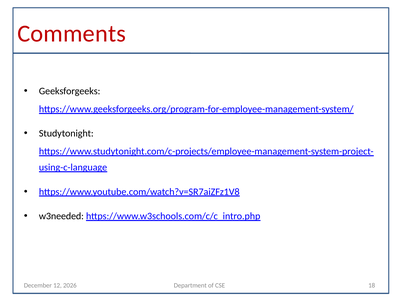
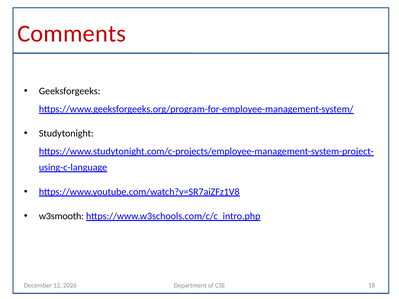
w3needed: w3needed -> w3smooth
